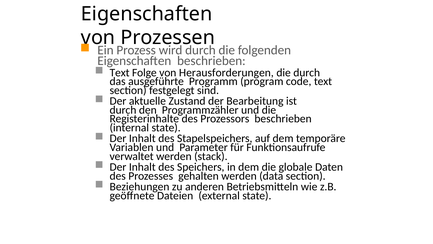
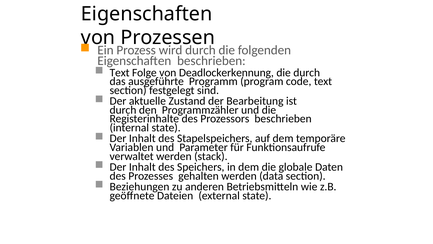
Herausforderungen: Herausforderungen -> Deadlockerkennung
